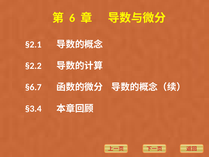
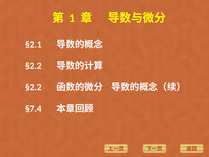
6: 6 -> 1
§6.7 at (33, 87): §6.7 -> §2.2
§3.4: §3.4 -> §7.4
